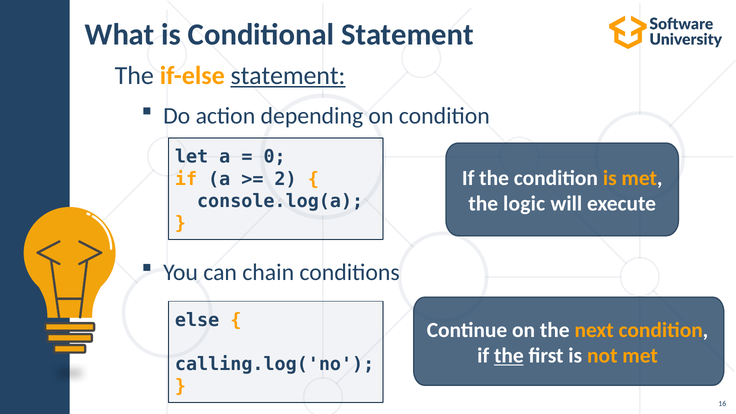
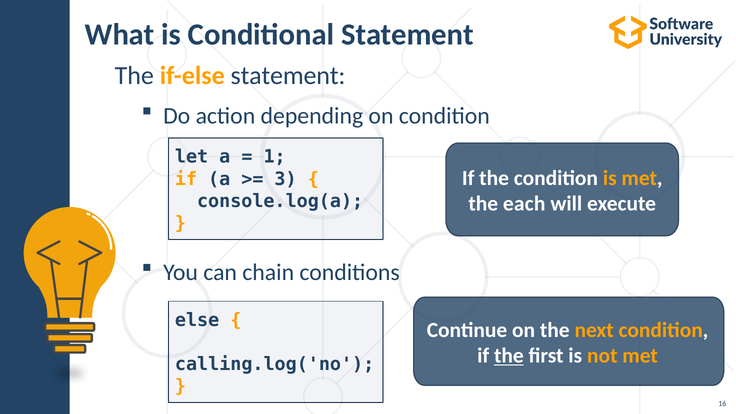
statement at (288, 75) underline: present -> none
0: 0 -> 1
2: 2 -> 3
logic: logic -> each
